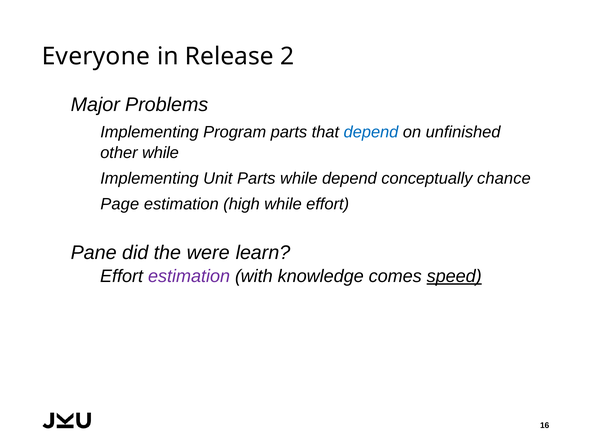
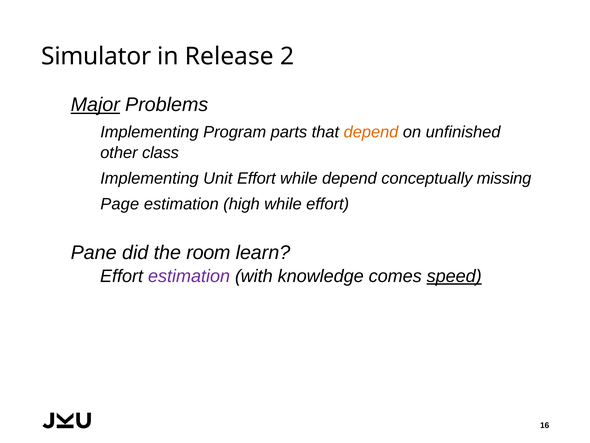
Everyone: Everyone -> Simulator
Major underline: none -> present
depend at (371, 132) colour: blue -> orange
other while: while -> class
Unit Parts: Parts -> Effort
chance: chance -> missing
were: were -> room
